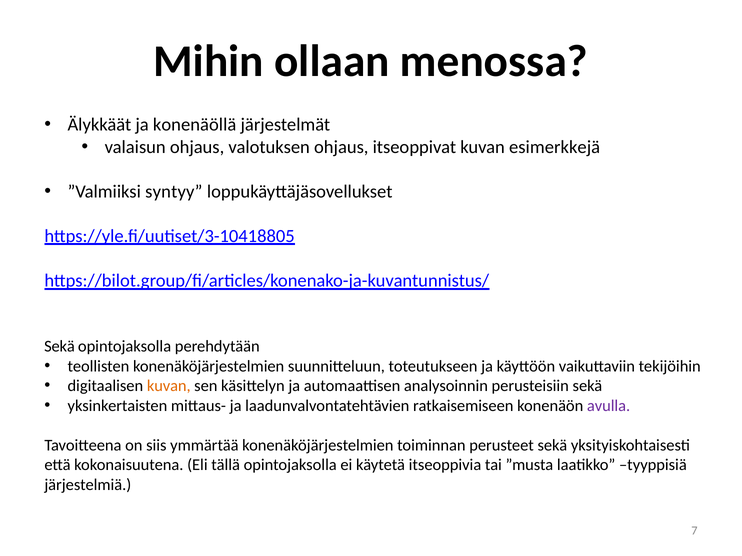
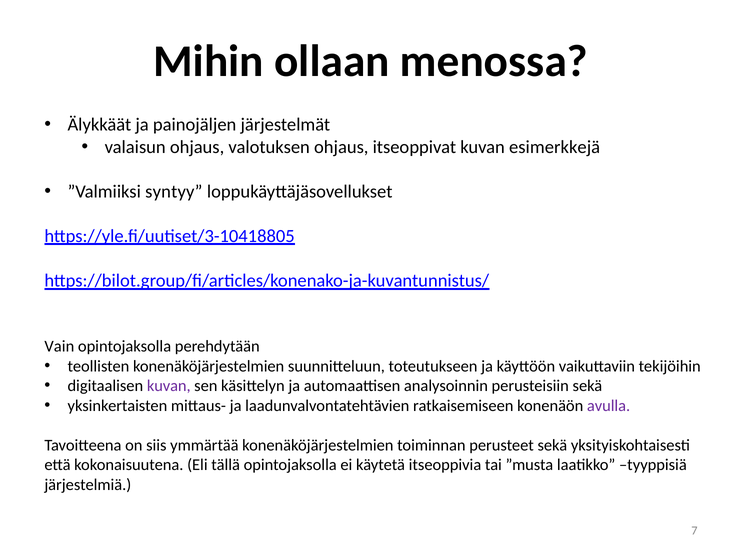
konenäöllä: konenäöllä -> painojäljen
Sekä at (59, 347): Sekä -> Vain
kuvan at (169, 386) colour: orange -> purple
